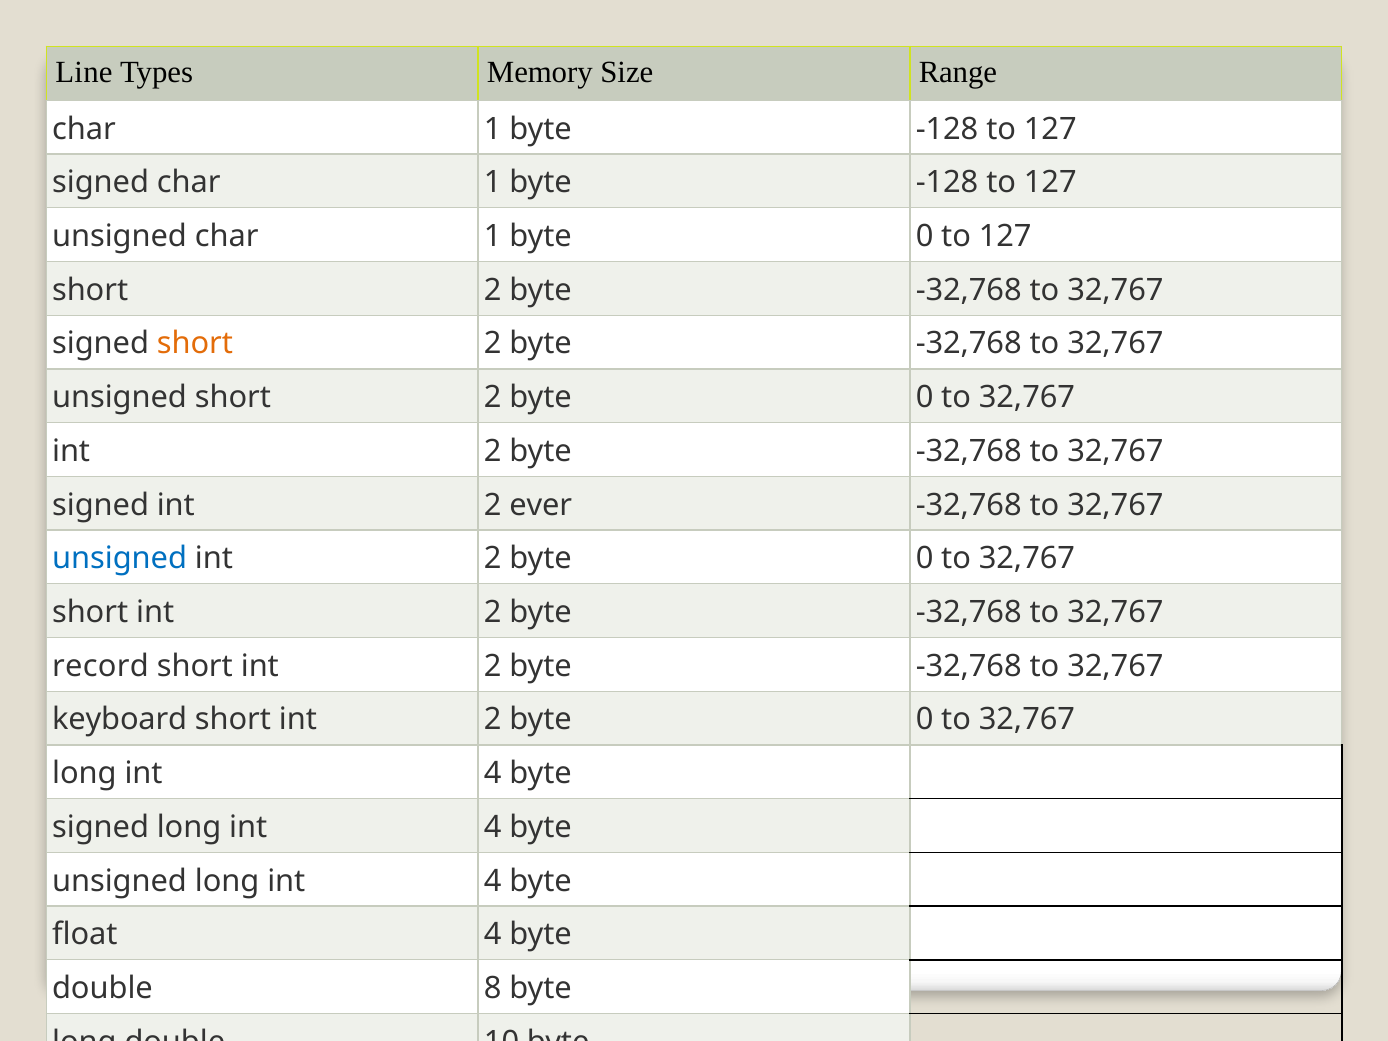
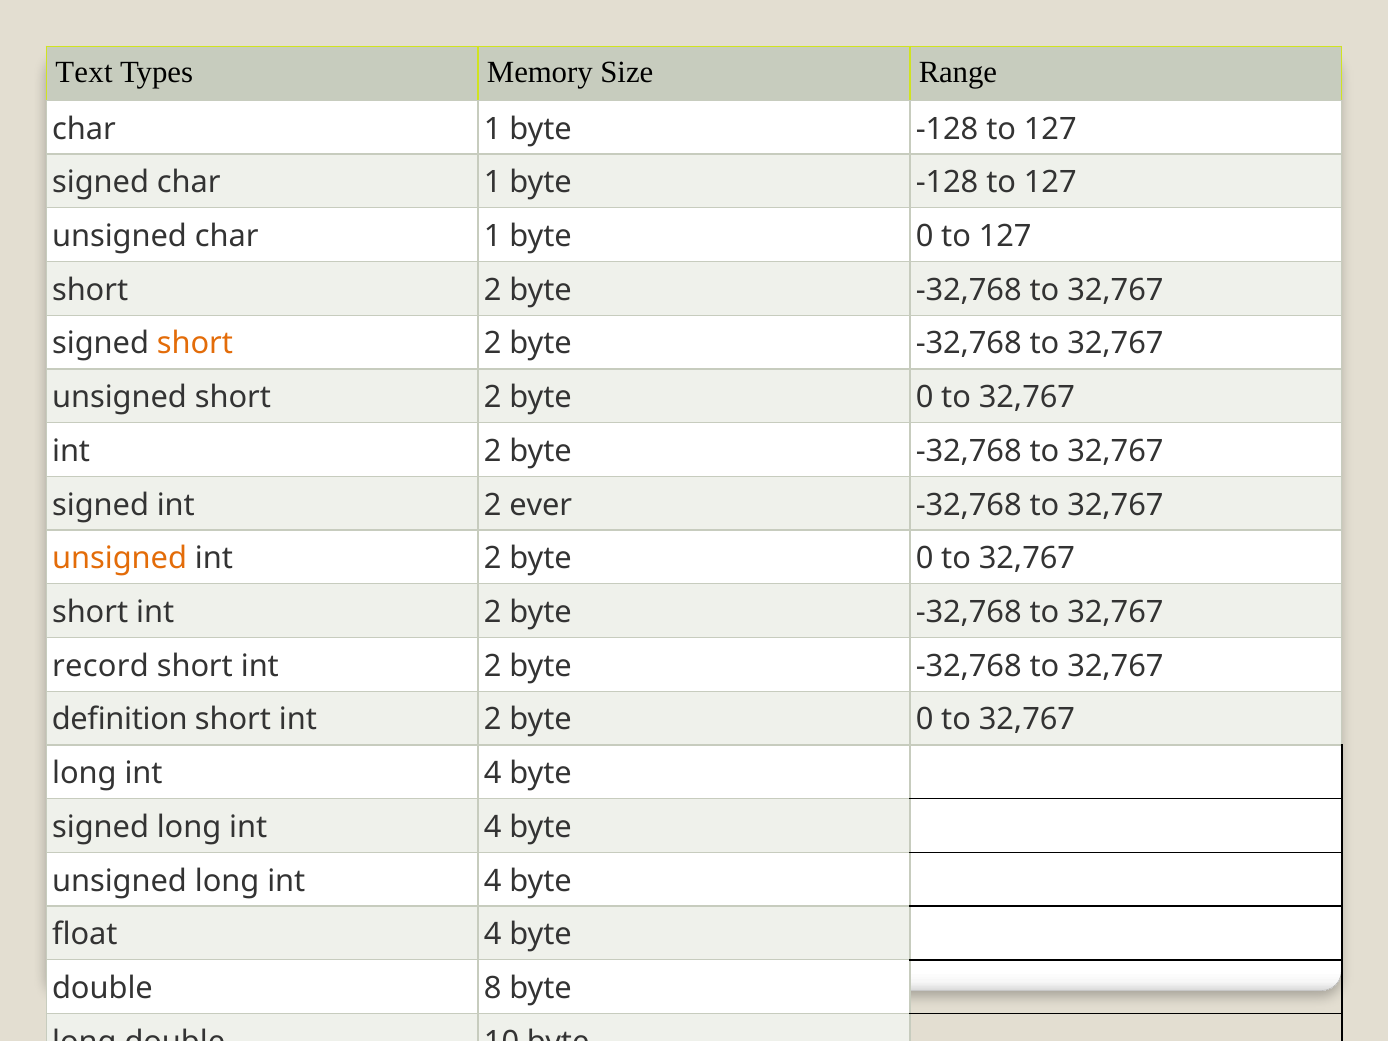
Line: Line -> Text
unsigned at (120, 559) colour: blue -> orange
keyboard: keyboard -> definition
